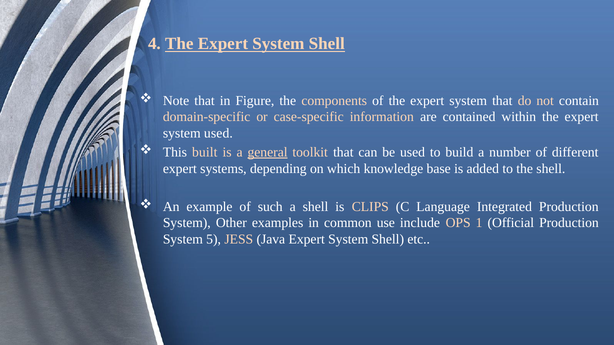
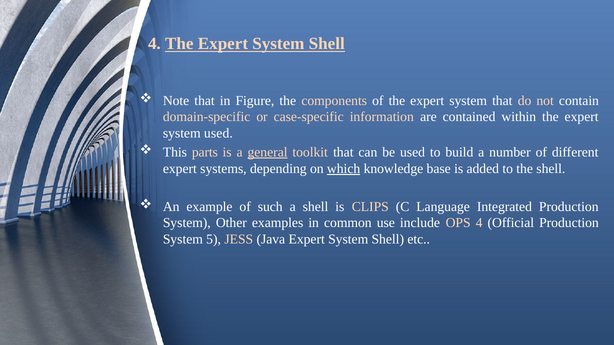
built: built -> parts
which underline: none -> present
OPS 1: 1 -> 4
